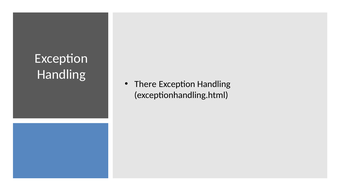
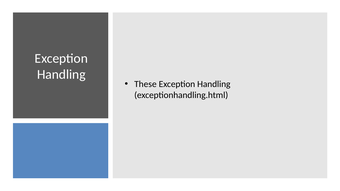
There: There -> These
